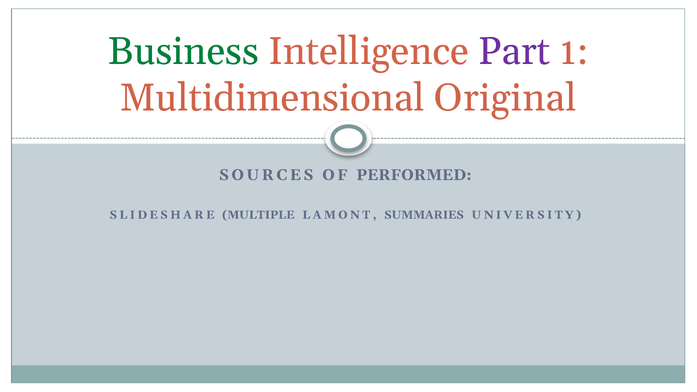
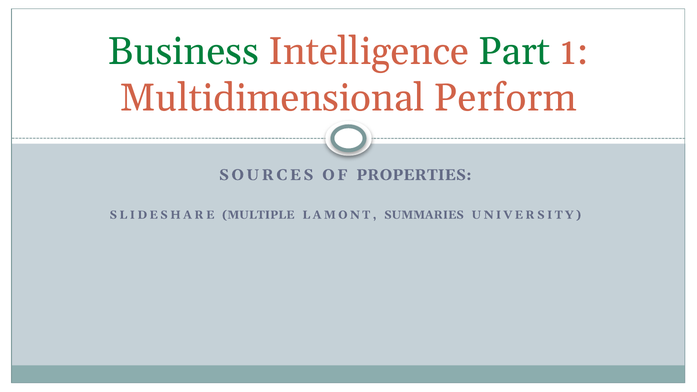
Part colour: purple -> green
Original: Original -> Perform
PERFORMED: PERFORMED -> PROPERTIES
